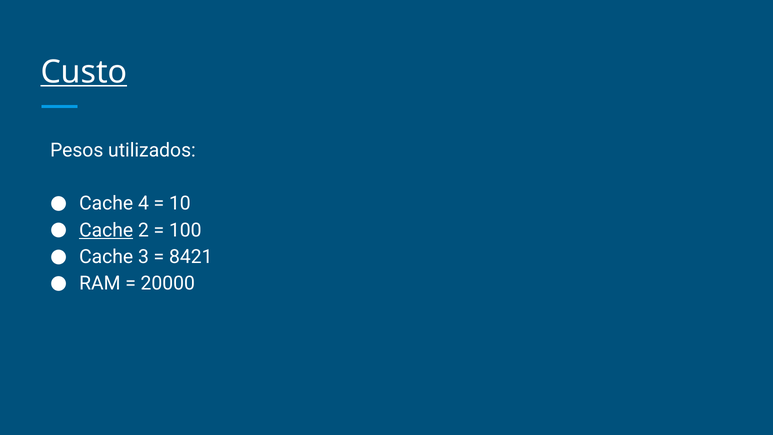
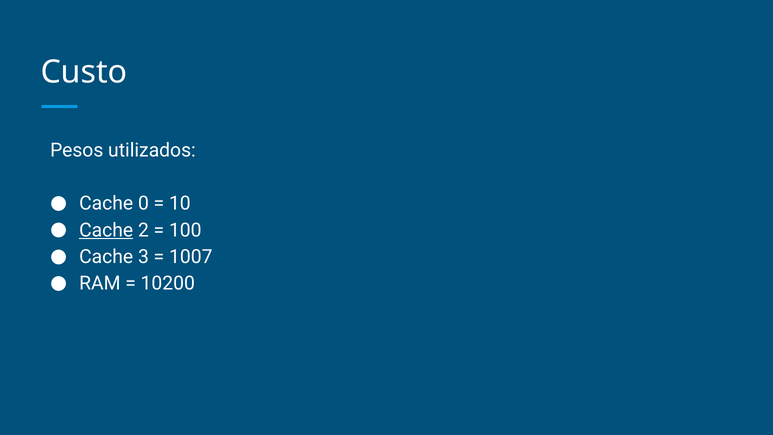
Custo underline: present -> none
4: 4 -> 0
8421: 8421 -> 1007
20000: 20000 -> 10200
